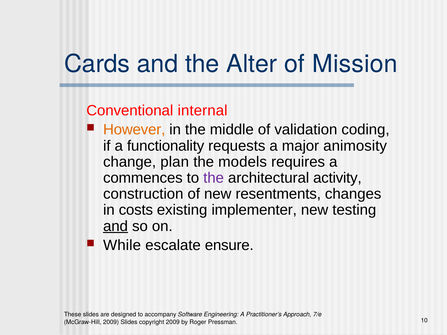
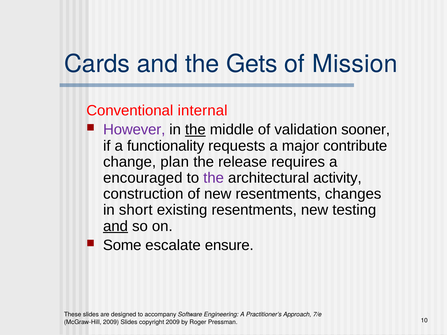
Alter: Alter -> Gets
However colour: orange -> purple
the at (195, 130) underline: none -> present
coding: coding -> sooner
animosity: animosity -> contribute
models: models -> release
commences: commences -> encouraged
costs: costs -> short
existing implementer: implementer -> resentments
While: While -> Some
